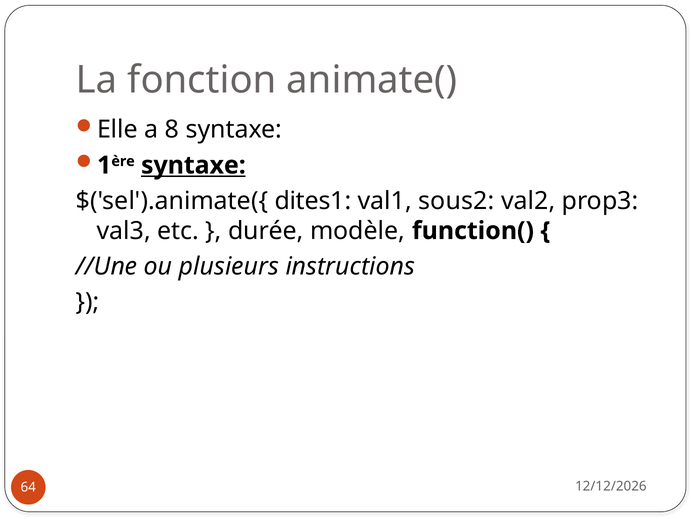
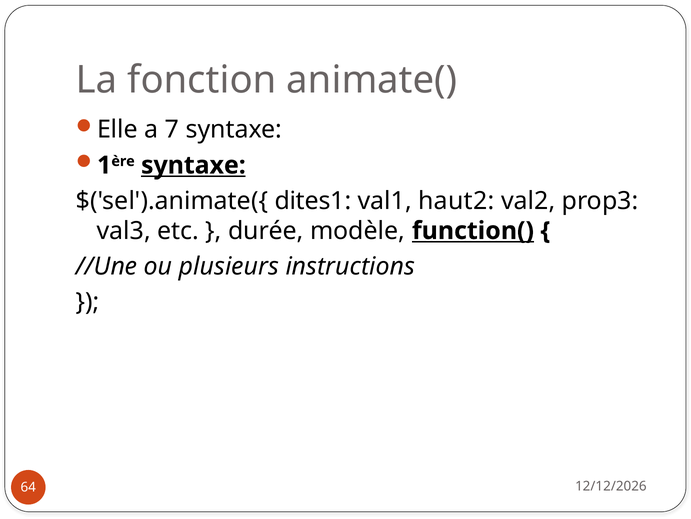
8: 8 -> 7
sous2: sous2 -> haut2
function( underline: none -> present
